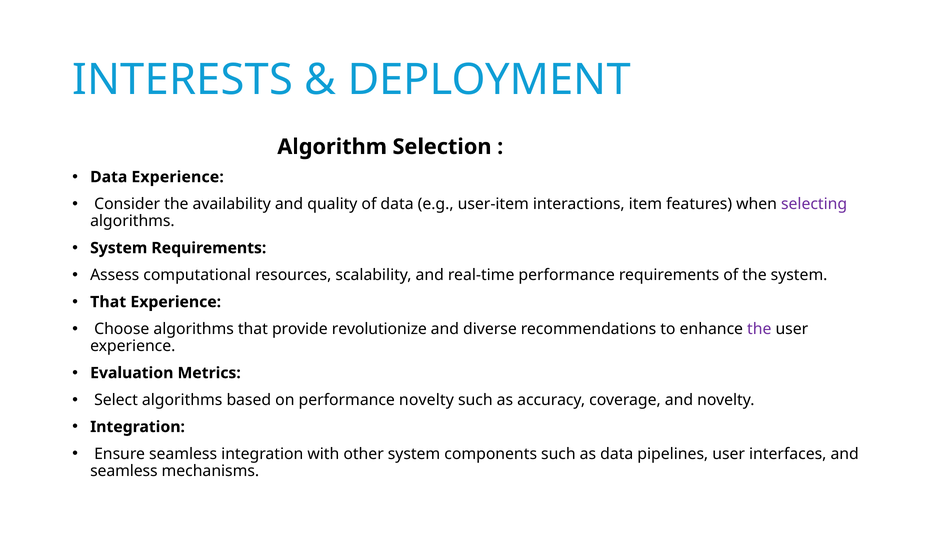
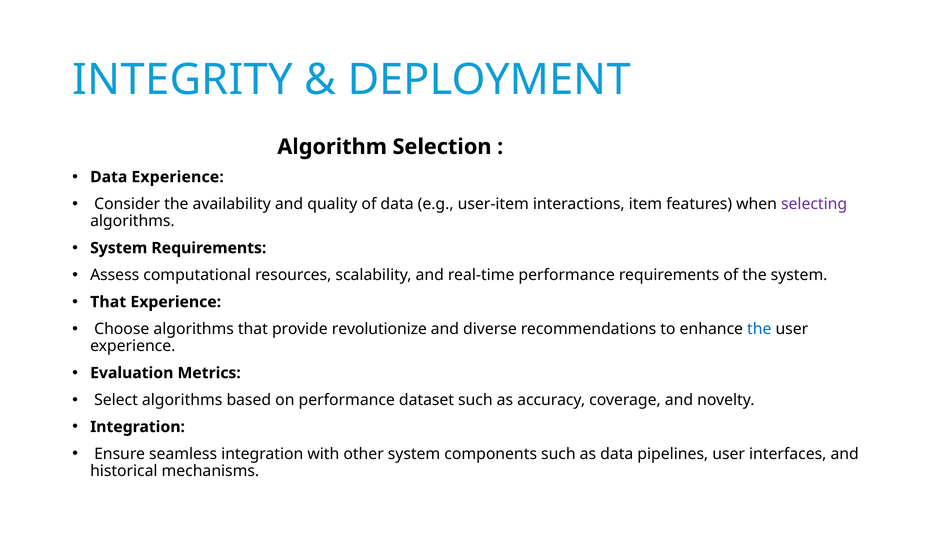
INTERESTS: INTERESTS -> INTEGRITY
the at (759, 329) colour: purple -> blue
performance novelty: novelty -> dataset
seamless at (124, 471): seamless -> historical
